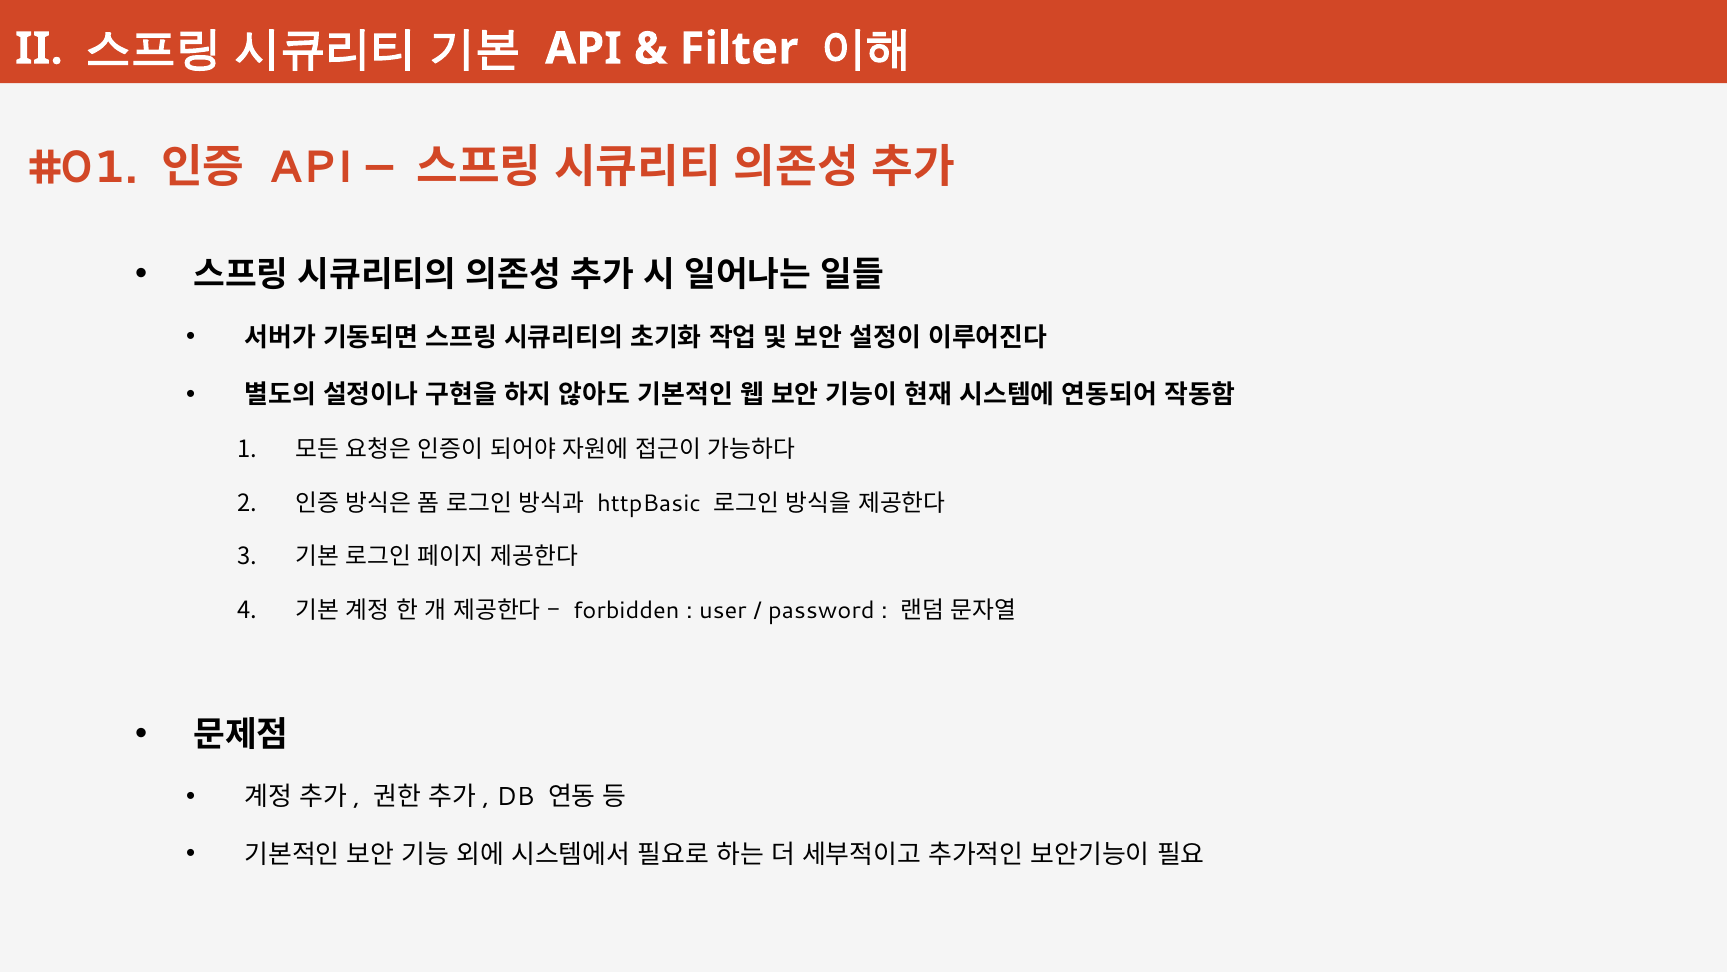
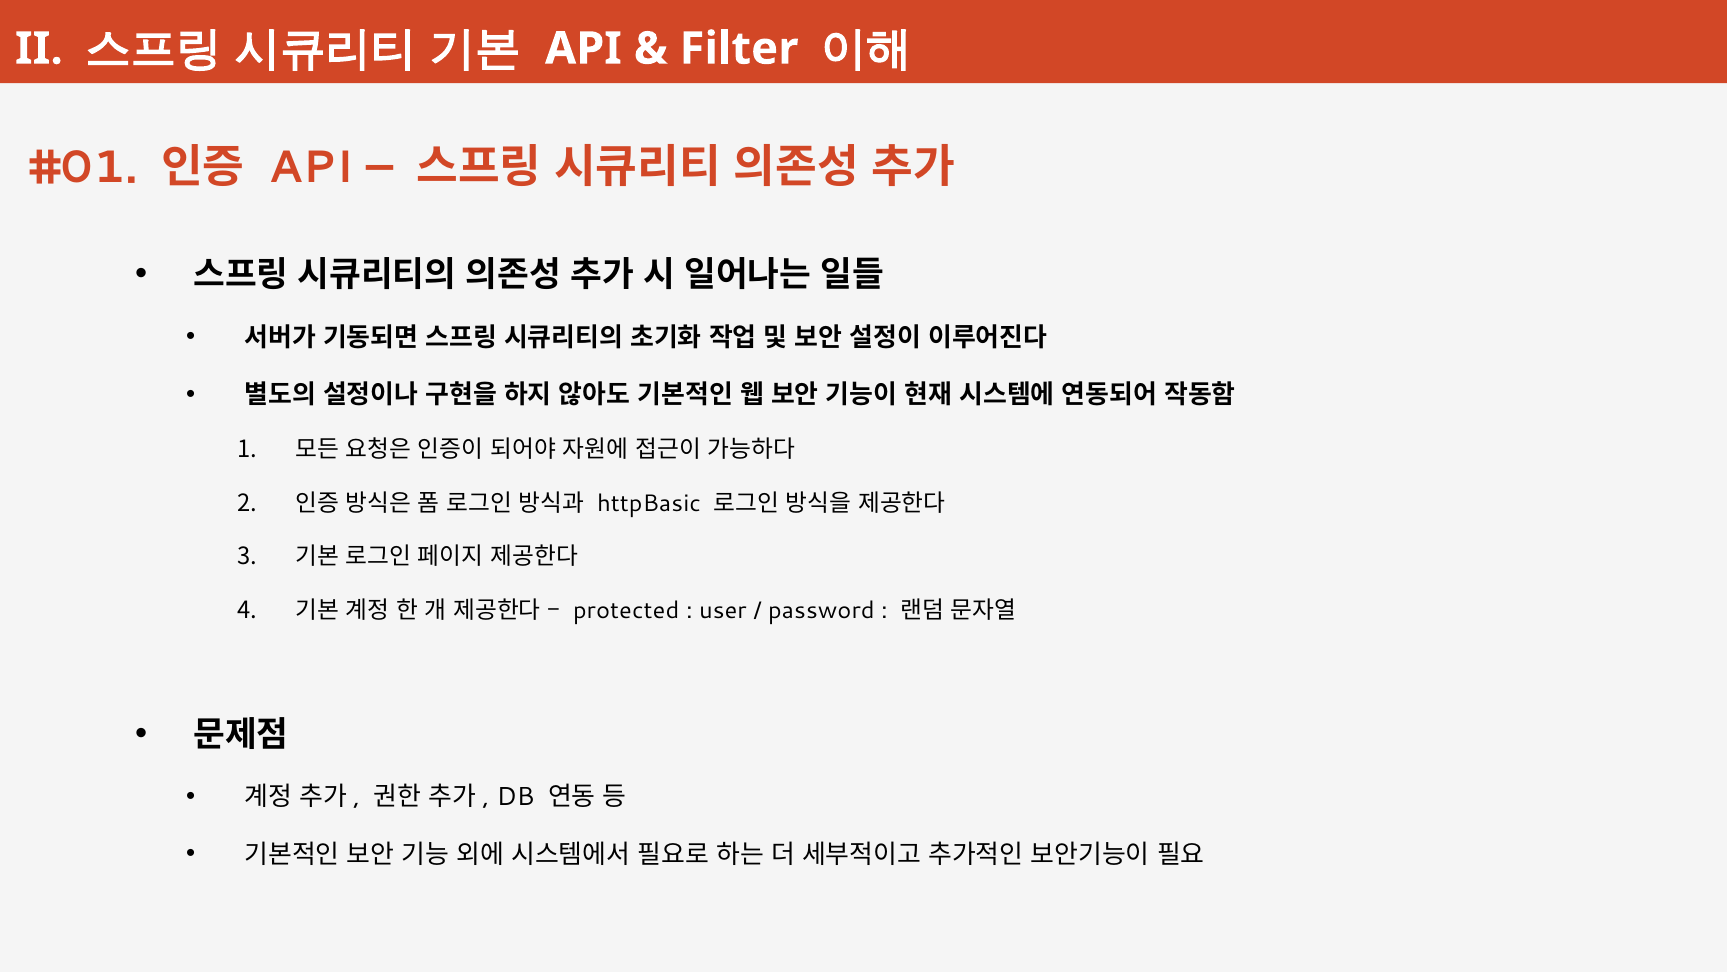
forbidden: forbidden -> protected
